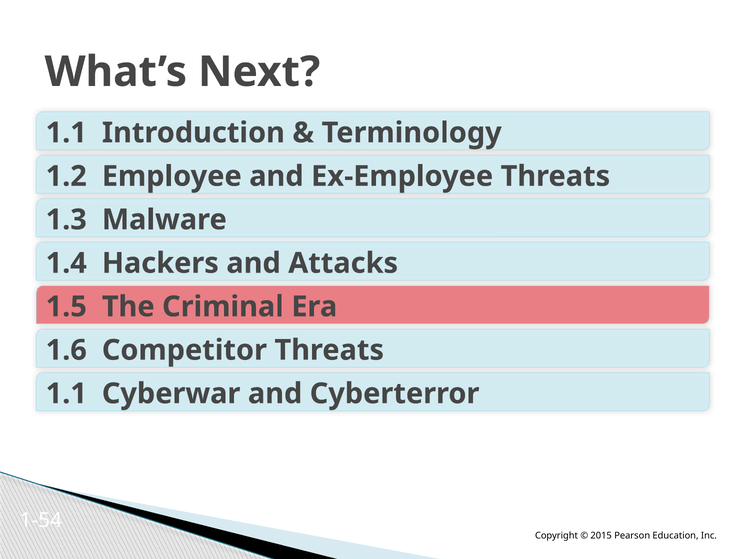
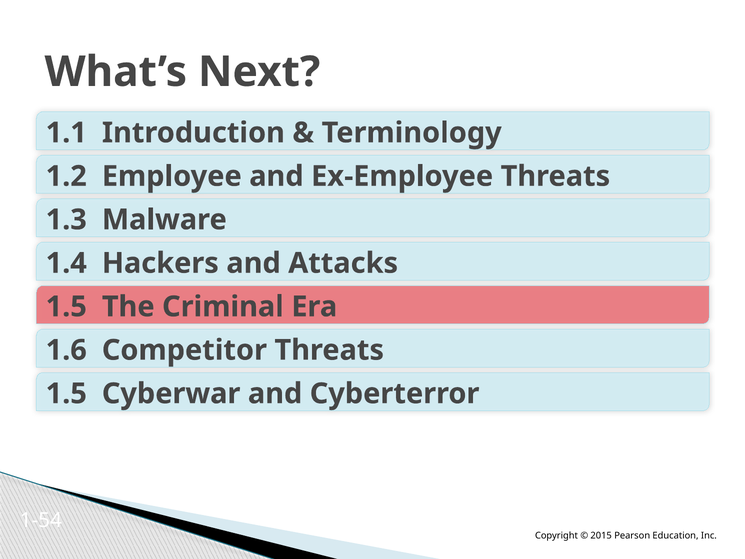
1.1 at (66, 393): 1.1 -> 1.5
